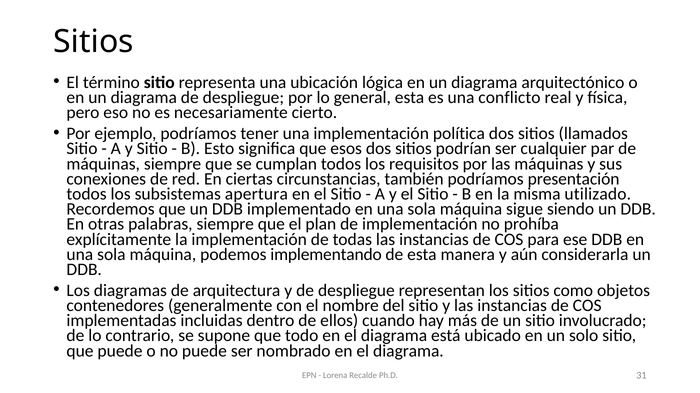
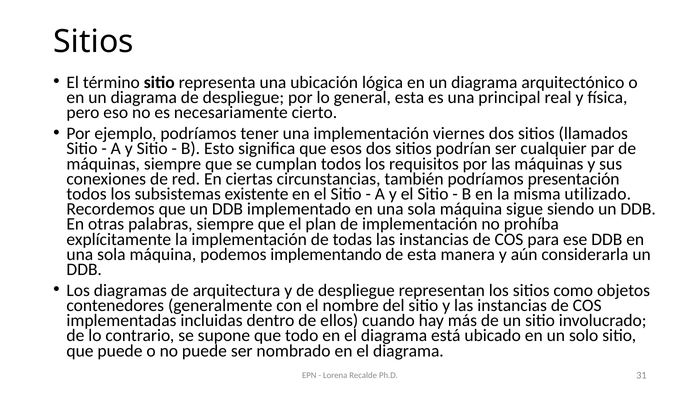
conflicto: conflicto -> principal
política: política -> viernes
apertura: apertura -> existente
